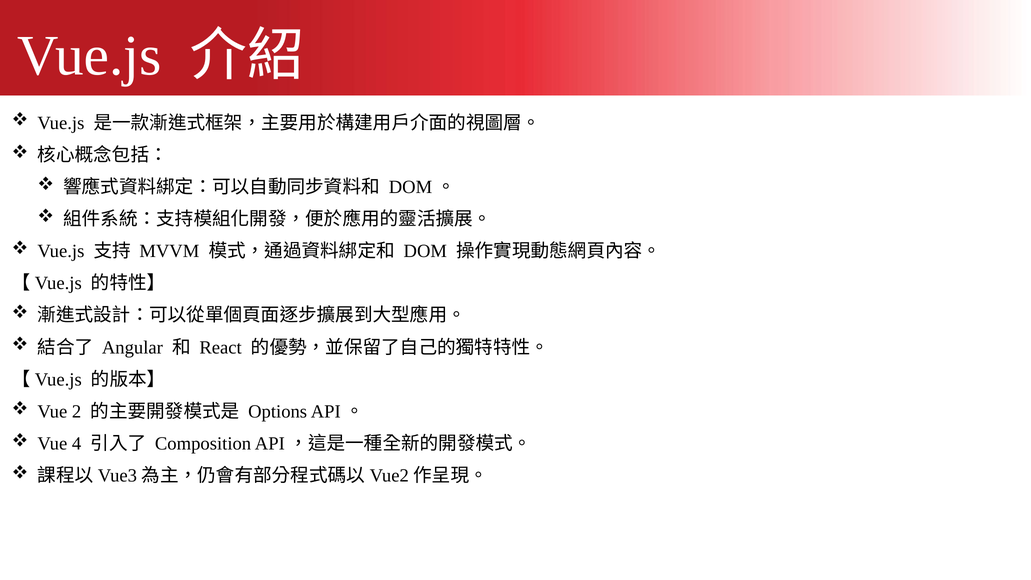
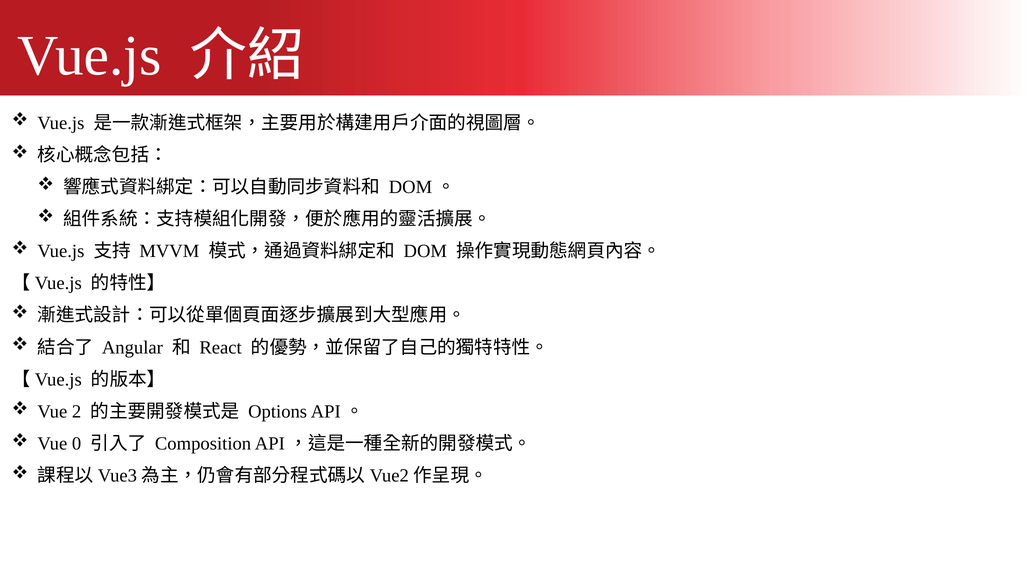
4: 4 -> 0
